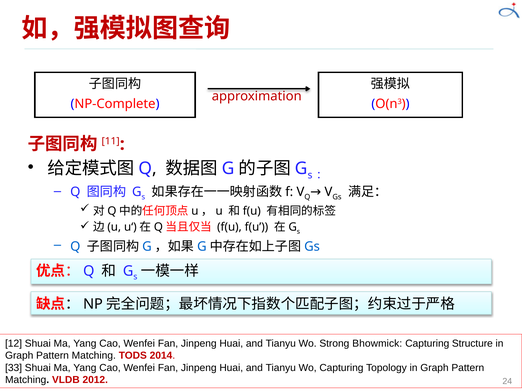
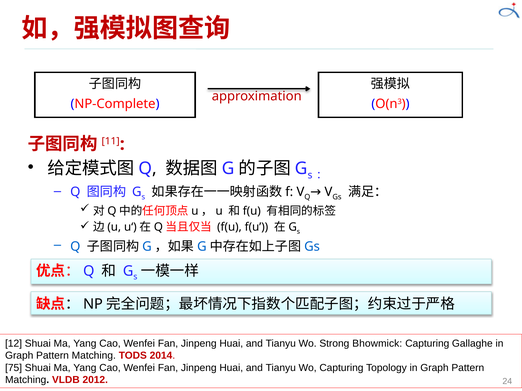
Structure: Structure -> Gallaghe
33: 33 -> 75
